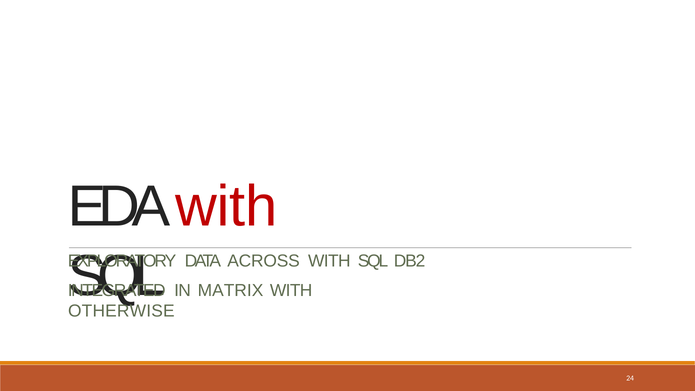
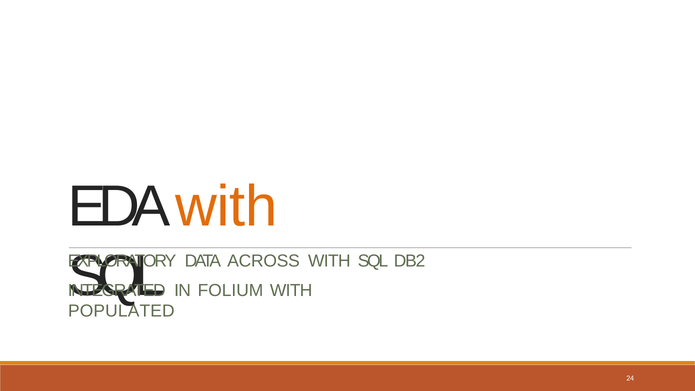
with at (226, 206) colour: red -> orange
MATRIX: MATRIX -> FOLIUM
OTHERWISE: OTHERWISE -> POPULATED
